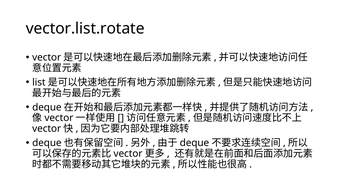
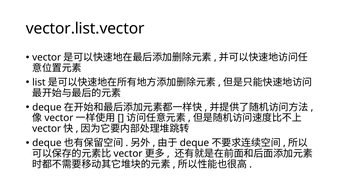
vector.list.rotate: vector.list.rotate -> vector.list.vector
